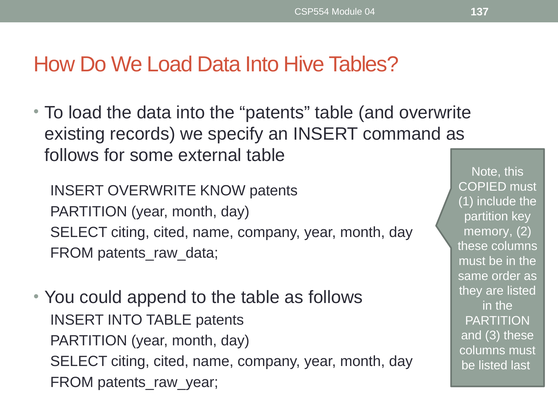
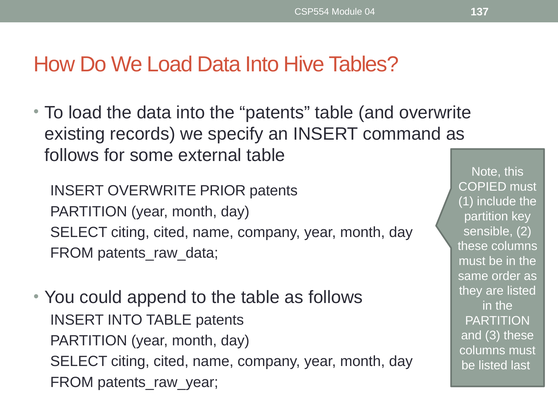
KNOW: KNOW -> PRIOR
memory: memory -> sensible
